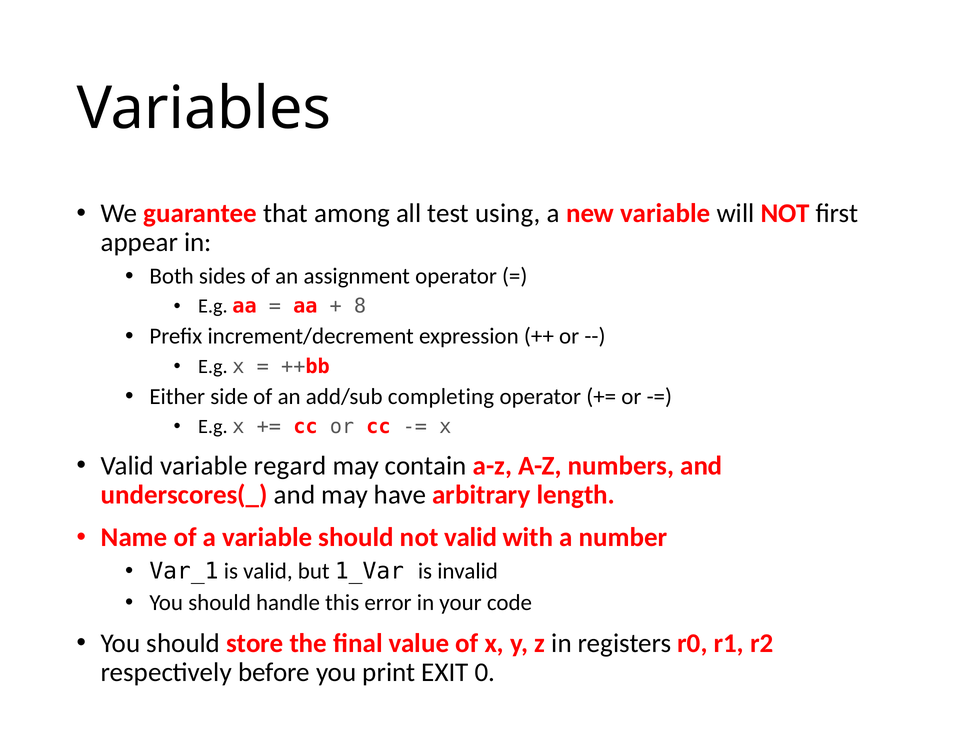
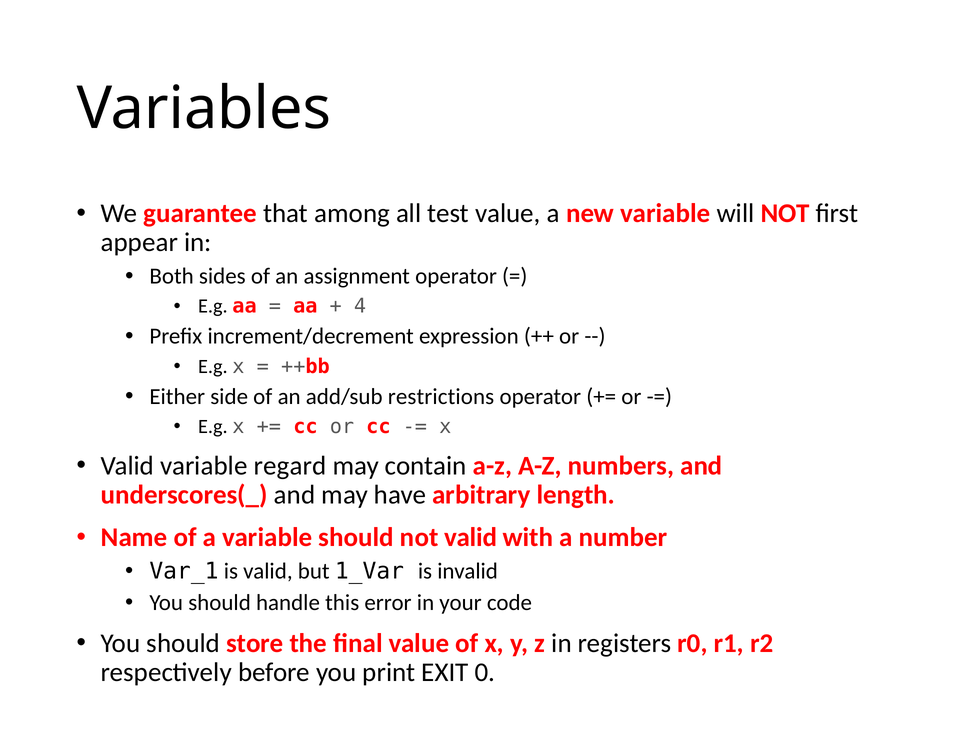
test using: using -> value
8: 8 -> 4
completing: completing -> restrictions
